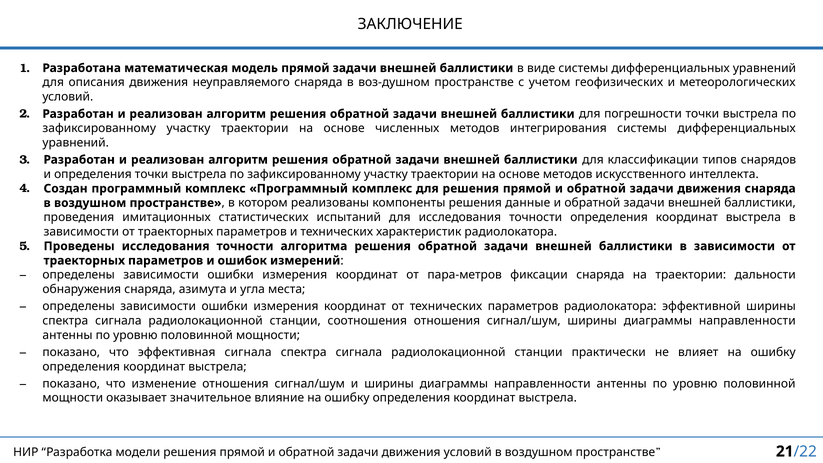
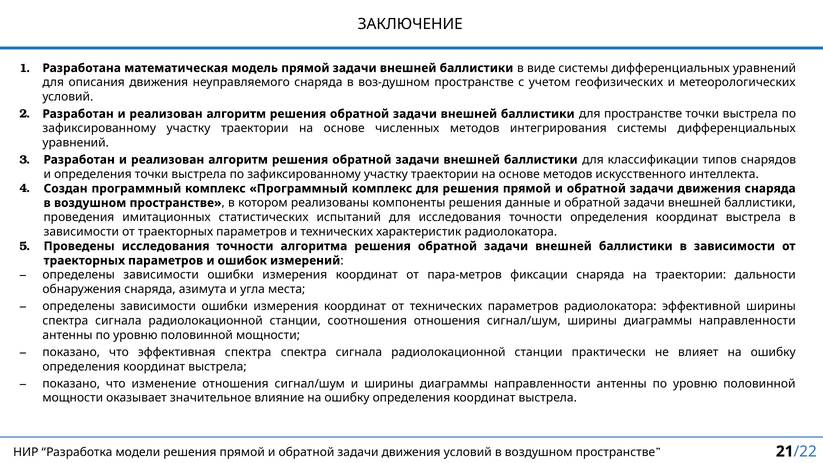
для погрешности: погрешности -> пространстве
эффективная сигнала: сигнала -> спектра
